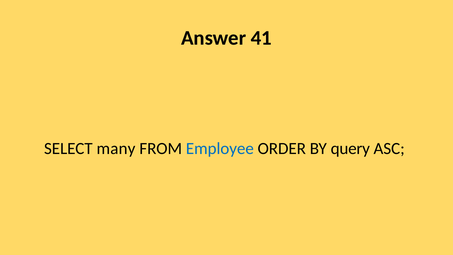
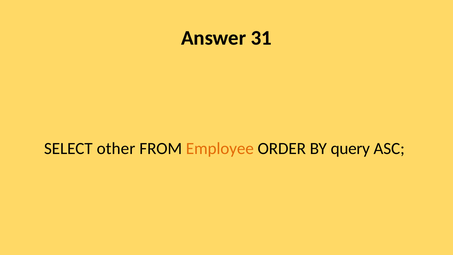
41: 41 -> 31
many: many -> other
Employee colour: blue -> orange
